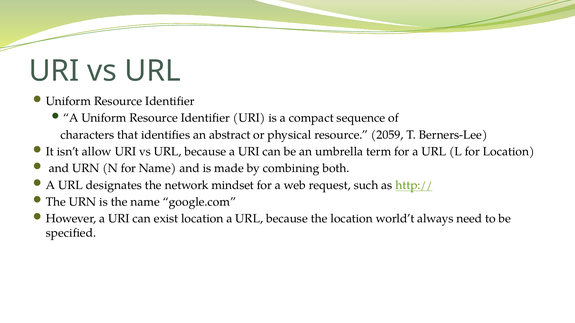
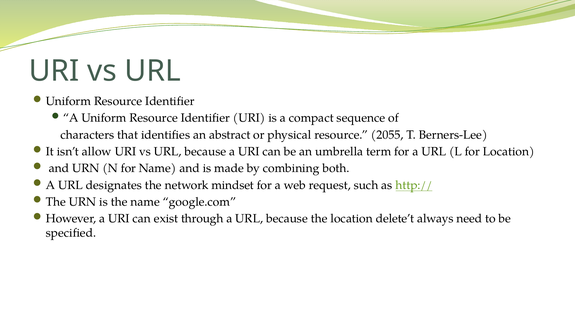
2059: 2059 -> 2055
exist location: location -> through
world’t: world’t -> delete’t
